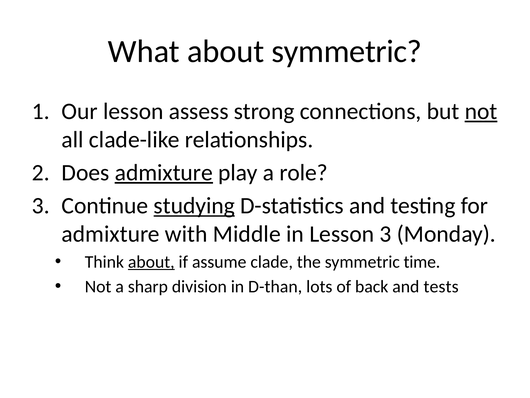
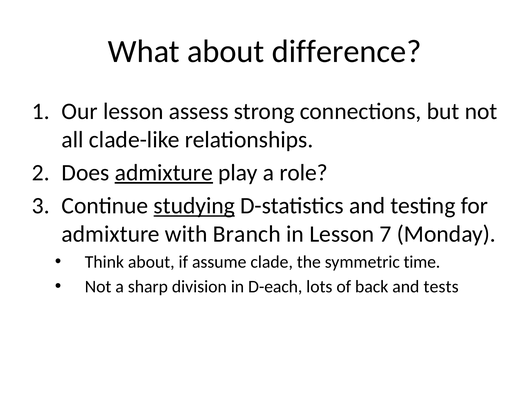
about symmetric: symmetric -> difference
not at (481, 111) underline: present -> none
Middle: Middle -> Branch
Lesson 3: 3 -> 7
about at (151, 262) underline: present -> none
D-than: D-than -> D-each
